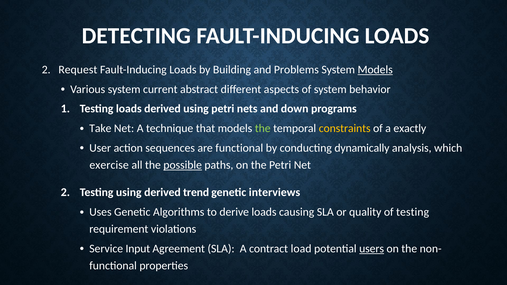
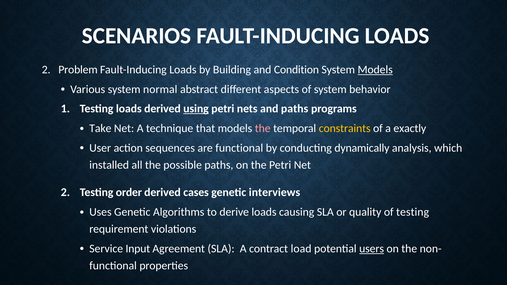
DETECTING: DETECTING -> SCENARIOS
Request: Request -> Problem
Problems: Problems -> Condition
current: current -> normal
using at (196, 109) underline: none -> present
and down: down -> paths
the at (263, 128) colour: light green -> pink
exercise: exercise -> installed
possible underline: present -> none
Testing using: using -> order
trend: trend -> cases
